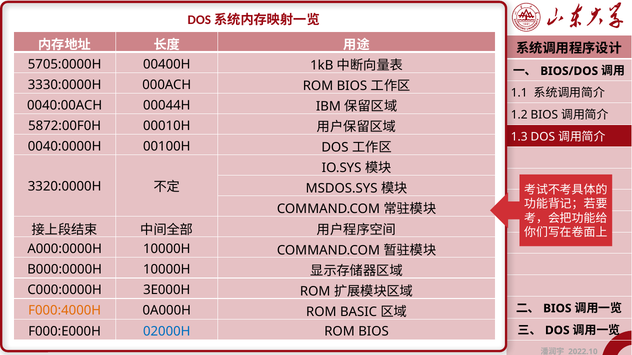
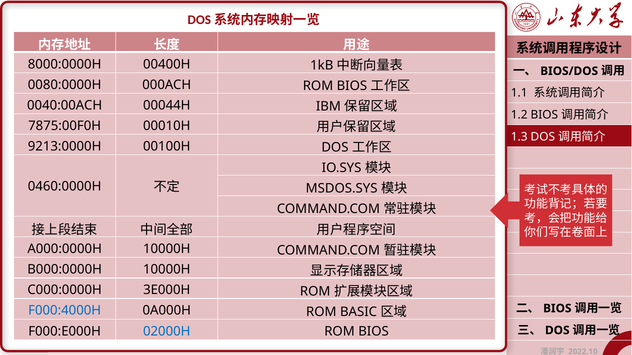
5705:0000H: 5705:0000H -> 8000:0000H
3330:0000H: 3330:0000H -> 0080:0000H
5872:00F0H: 5872:00F0H -> 7875:00F0H
0040:0000H: 0040:0000H -> 9213:0000H
3320:0000H: 3320:0000H -> 0460:0000H
F000:4000H colour: orange -> blue
